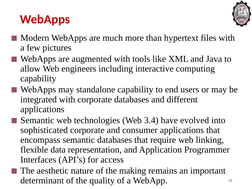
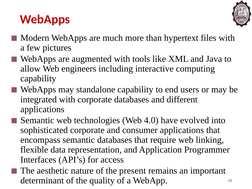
3.4: 3.4 -> 4.0
making: making -> present
